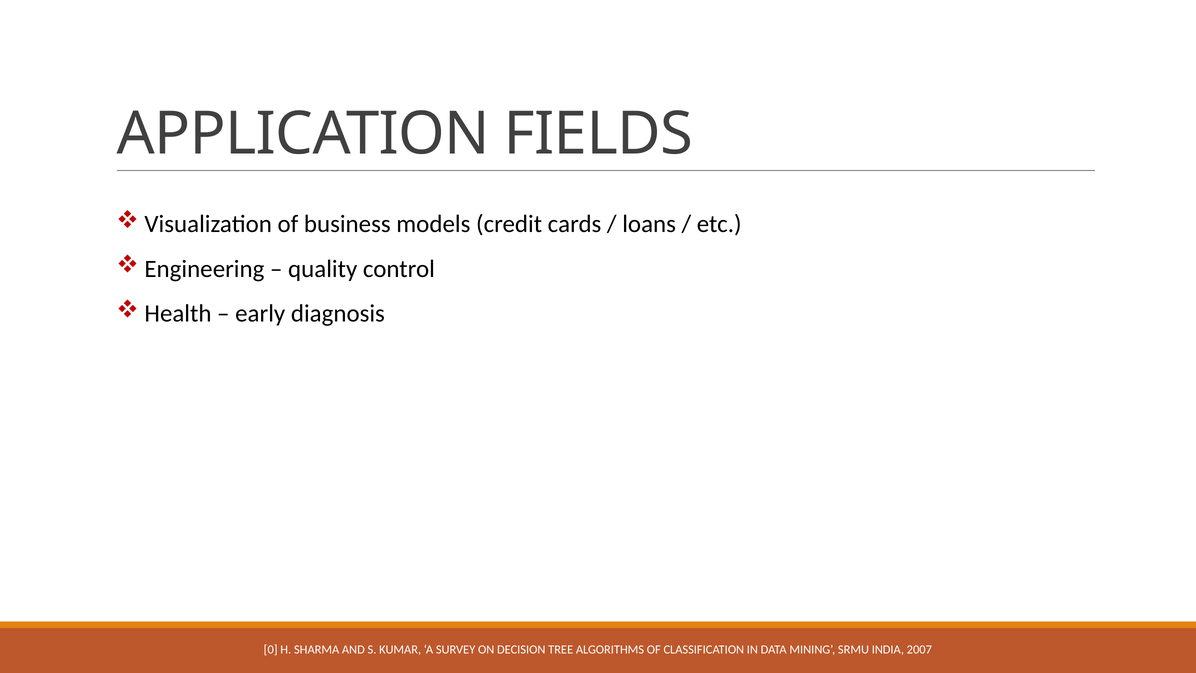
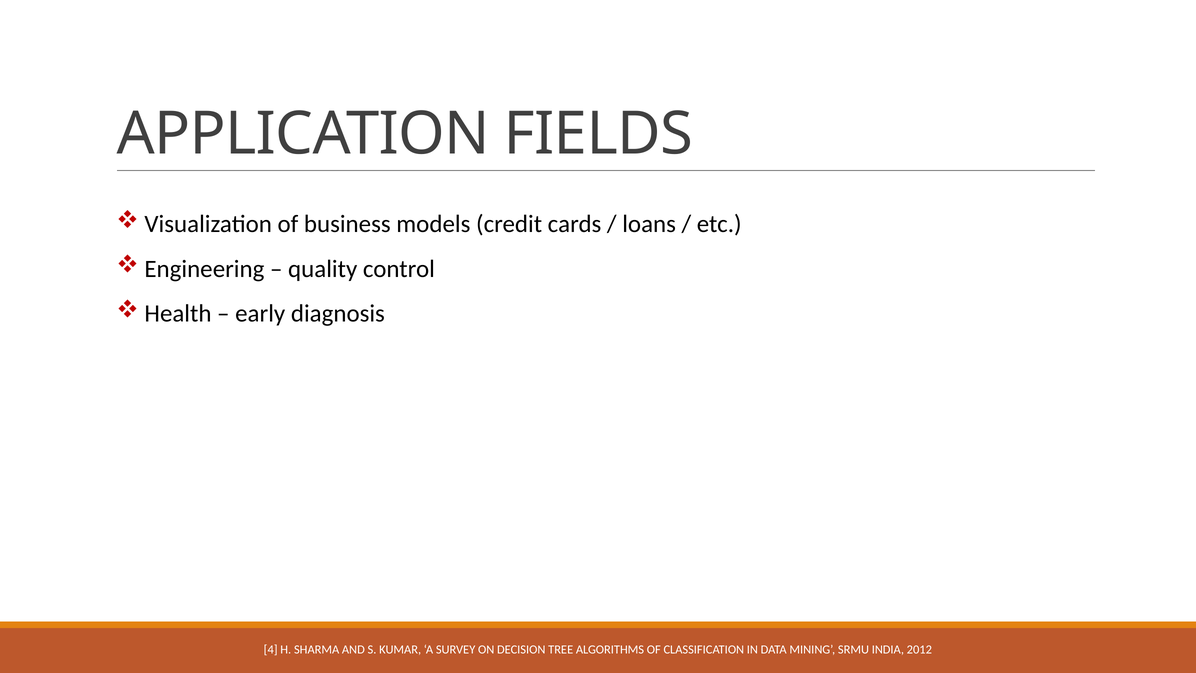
0: 0 -> 4
2007: 2007 -> 2012
